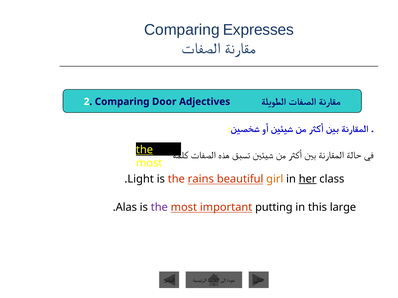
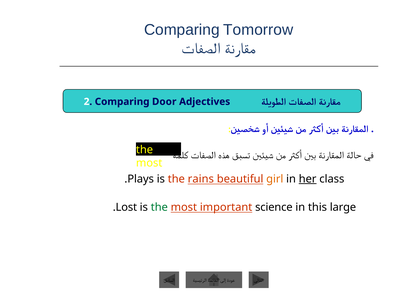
Expresses: Expresses -> Tomorrow
the at (145, 150) underline: present -> none
Light: Light -> Plays
Alas: Alas -> Lost
the at (159, 207) colour: purple -> green
putting: putting -> science
